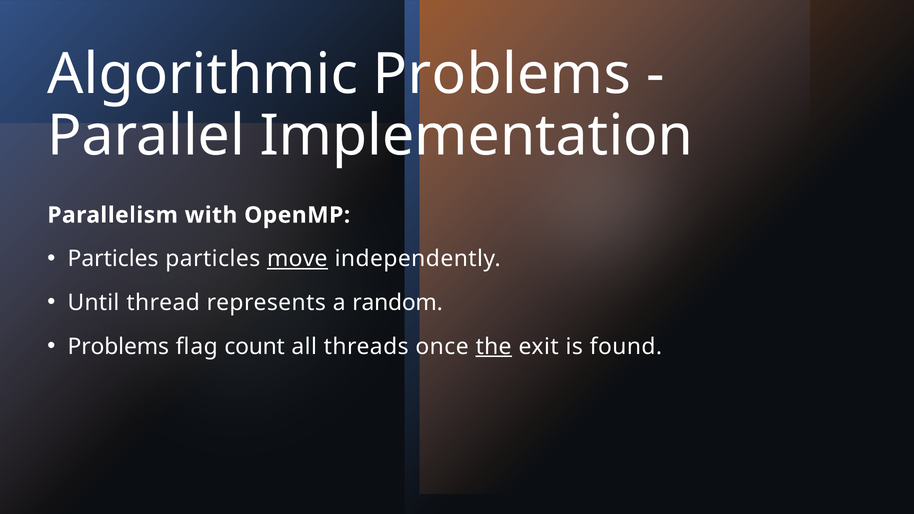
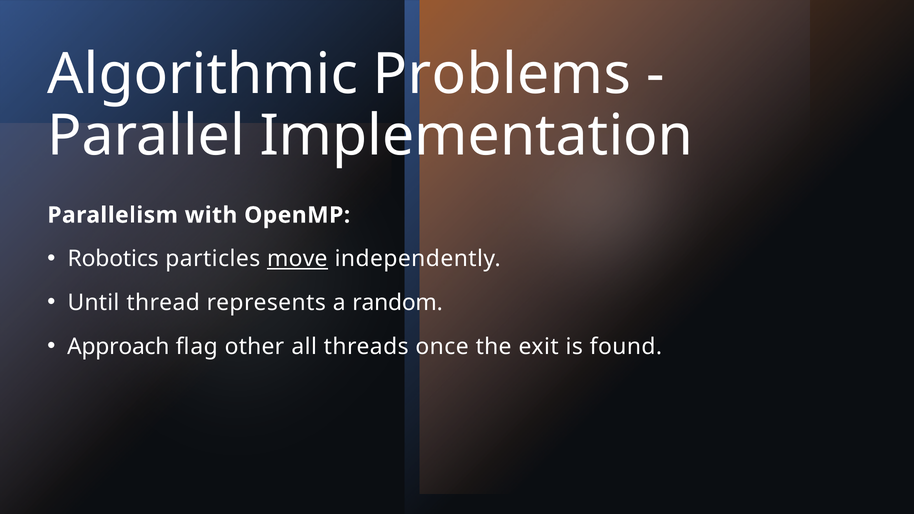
Particles at (113, 259): Particles -> Robotics
Problems at (118, 347): Problems -> Approach
count: count -> other
the underline: present -> none
